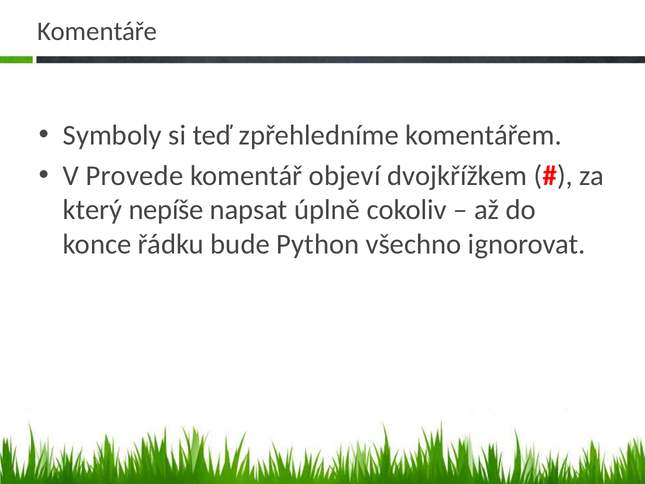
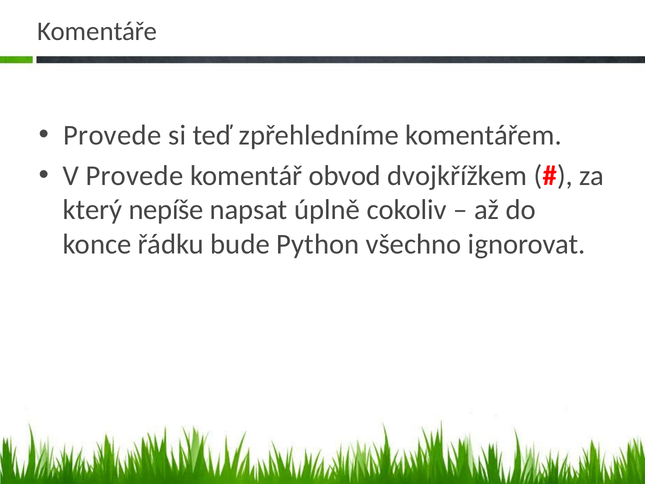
Symboly at (112, 135): Symboly -> Provede
objeví: objeví -> obvod
